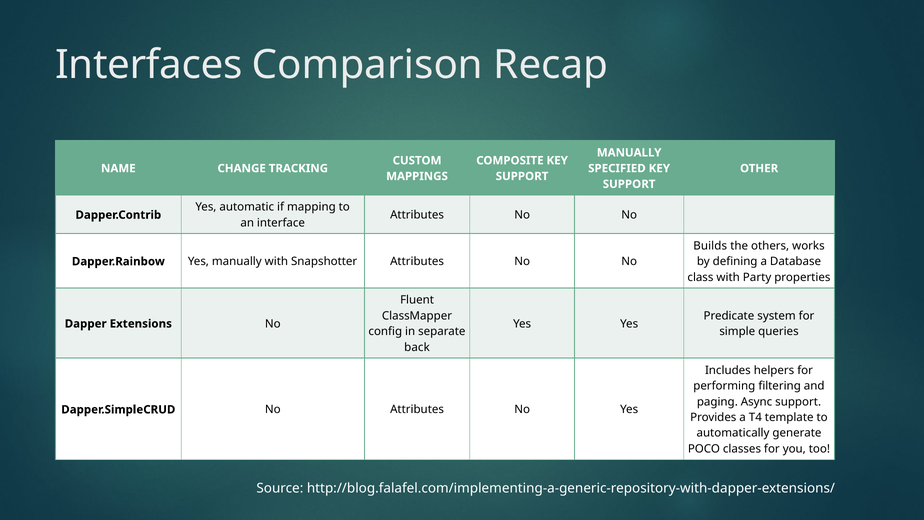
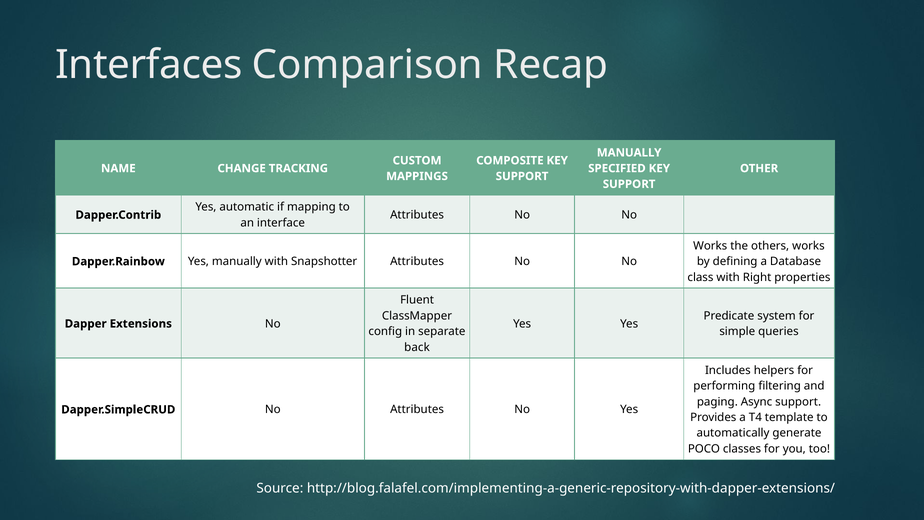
Builds at (710, 246): Builds -> Works
Party: Party -> Right
